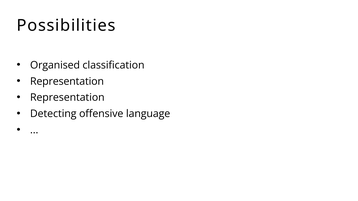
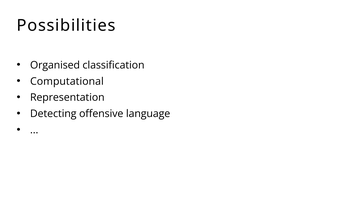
Representation at (67, 81): Representation -> Computational
